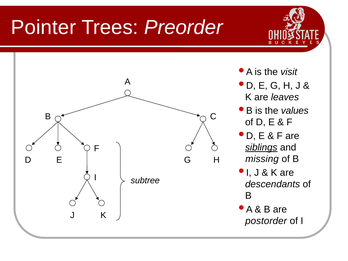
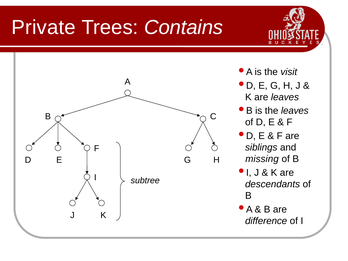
Pointer: Pointer -> Private
Preorder: Preorder -> Contains
the values: values -> leaves
siblings underline: present -> none
postorder: postorder -> difference
